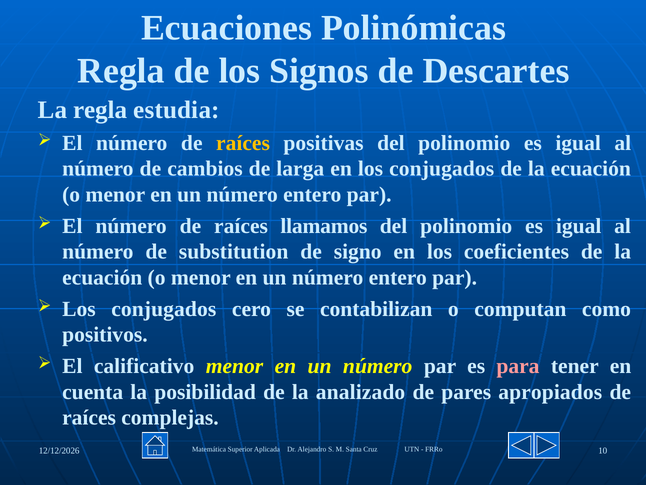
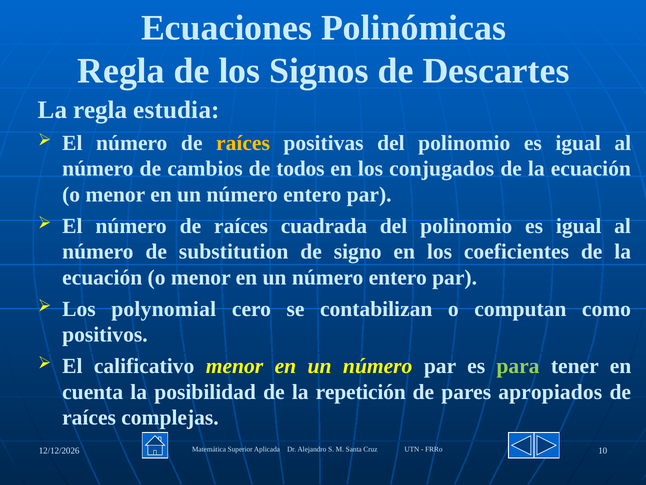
larga: larga -> todos
llamamos: llamamos -> cuadrada
conjugados at (164, 309): conjugados -> polynomial
para colour: pink -> light green
analizado: analizado -> repetición
